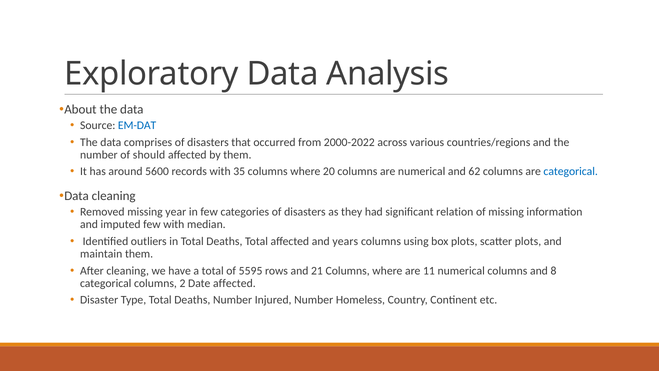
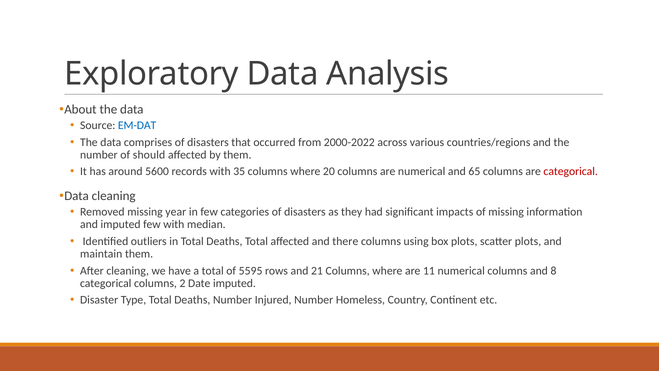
62: 62 -> 65
categorical at (571, 171) colour: blue -> red
relation: relation -> impacts
years: years -> there
Date affected: affected -> imputed
